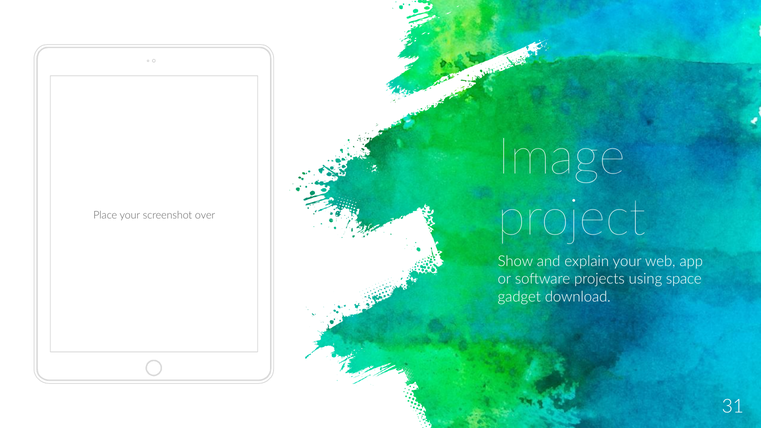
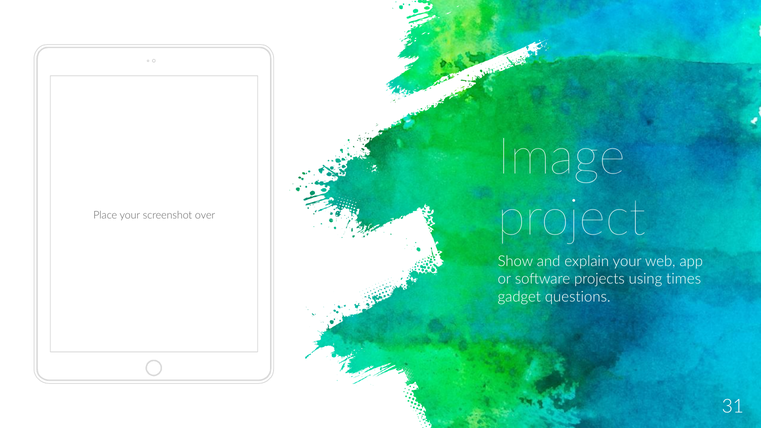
space: space -> times
download: download -> questions
